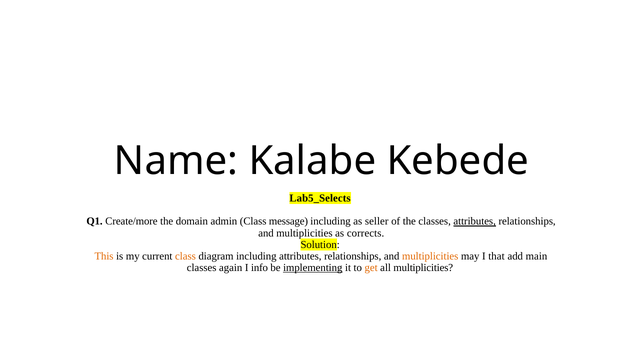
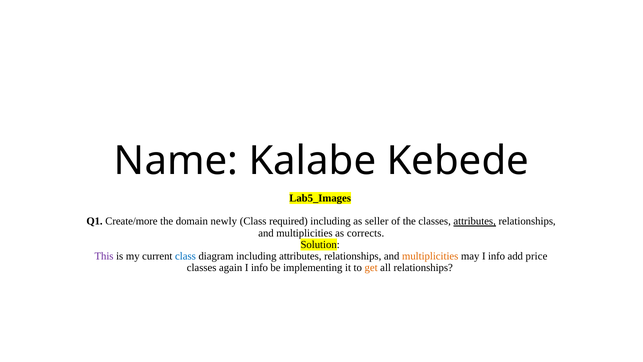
Lab5_Selects: Lab5_Selects -> Lab5_Images
admin: admin -> newly
message: message -> required
This colour: orange -> purple
class at (185, 256) colour: orange -> blue
may I that: that -> info
main: main -> price
implementing underline: present -> none
all multiplicities: multiplicities -> relationships
